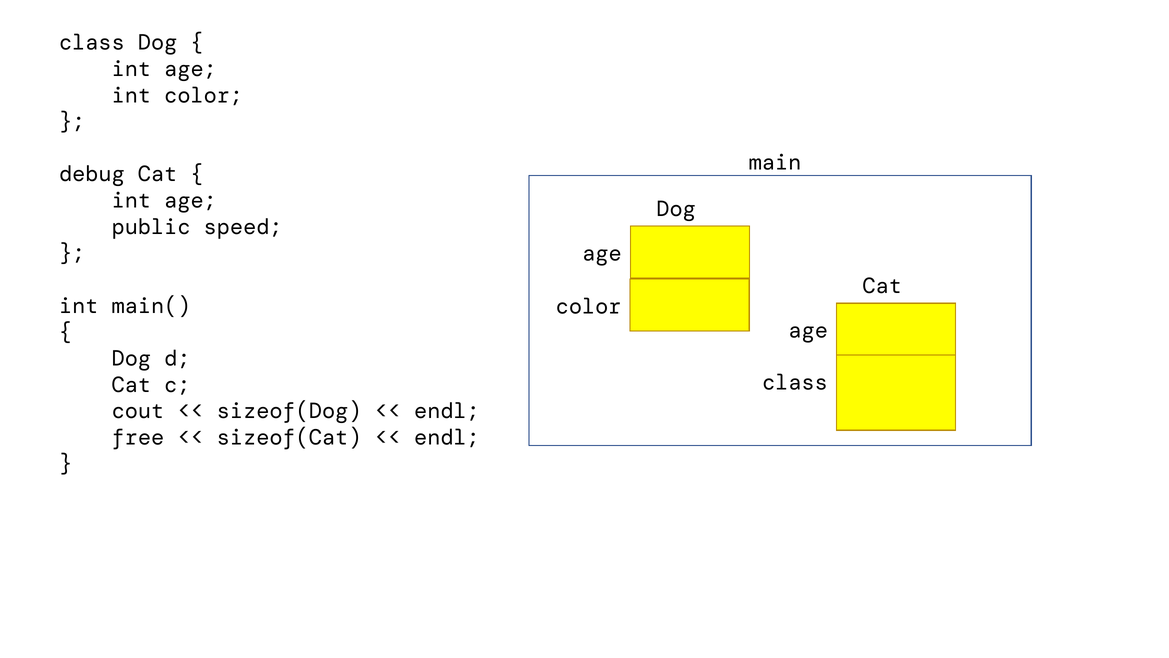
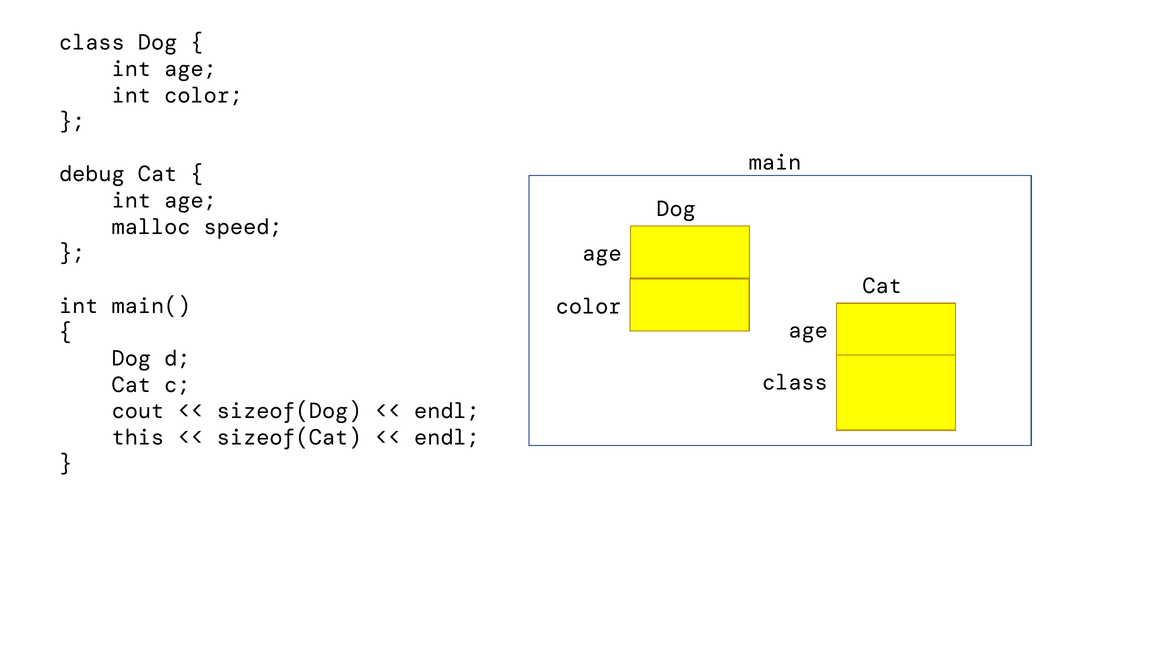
public: public -> malloc
free: free -> this
